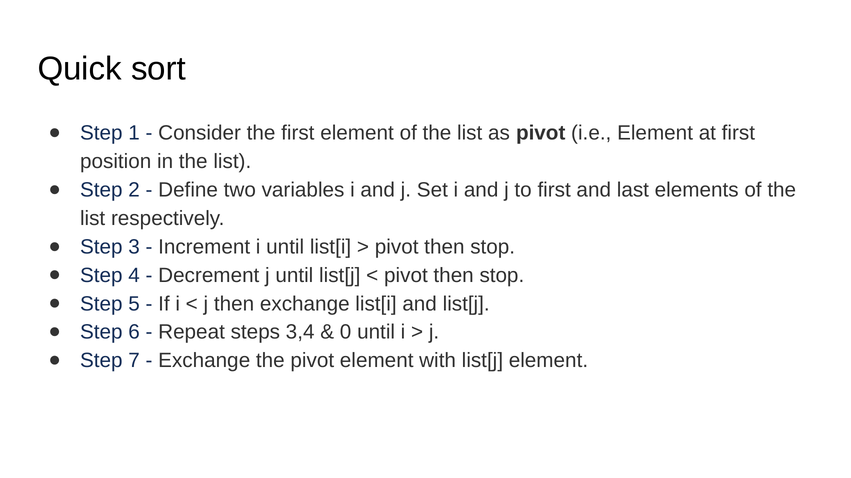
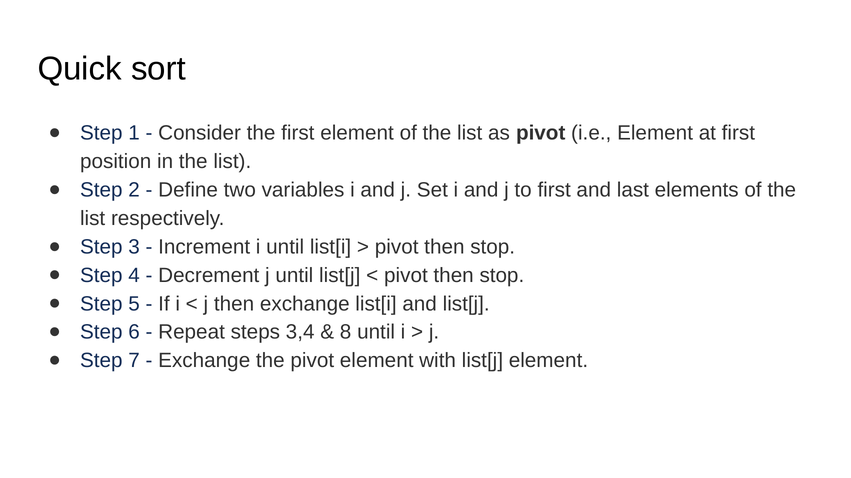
0: 0 -> 8
